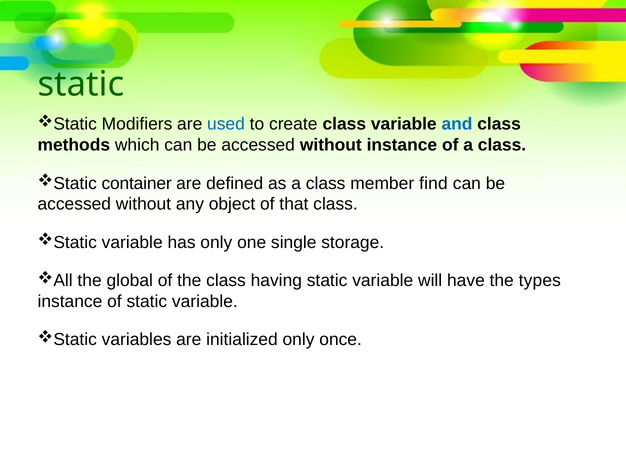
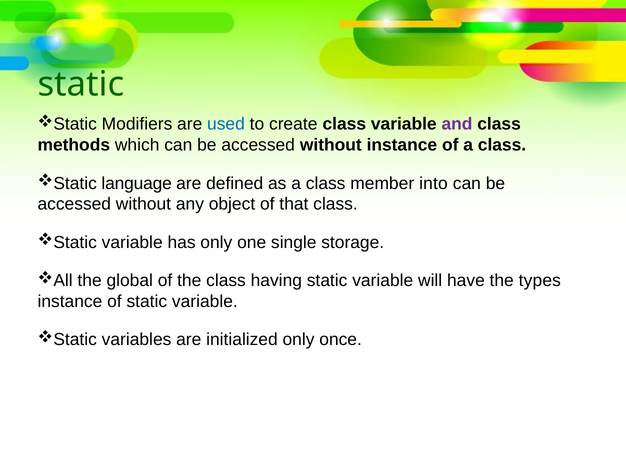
and colour: blue -> purple
container: container -> language
find: find -> into
